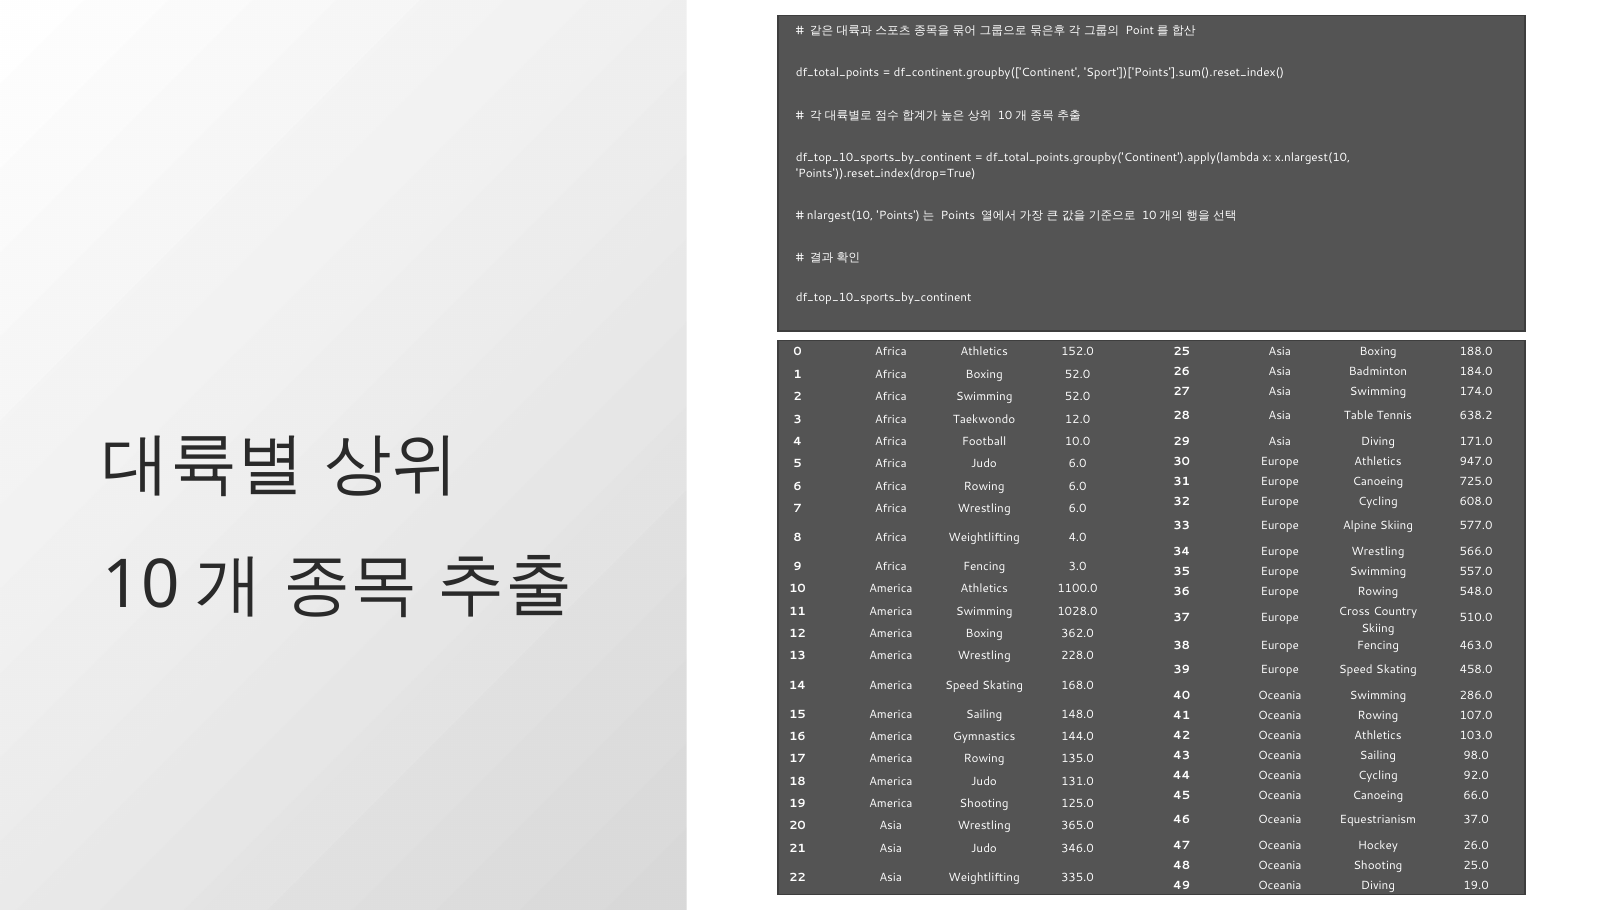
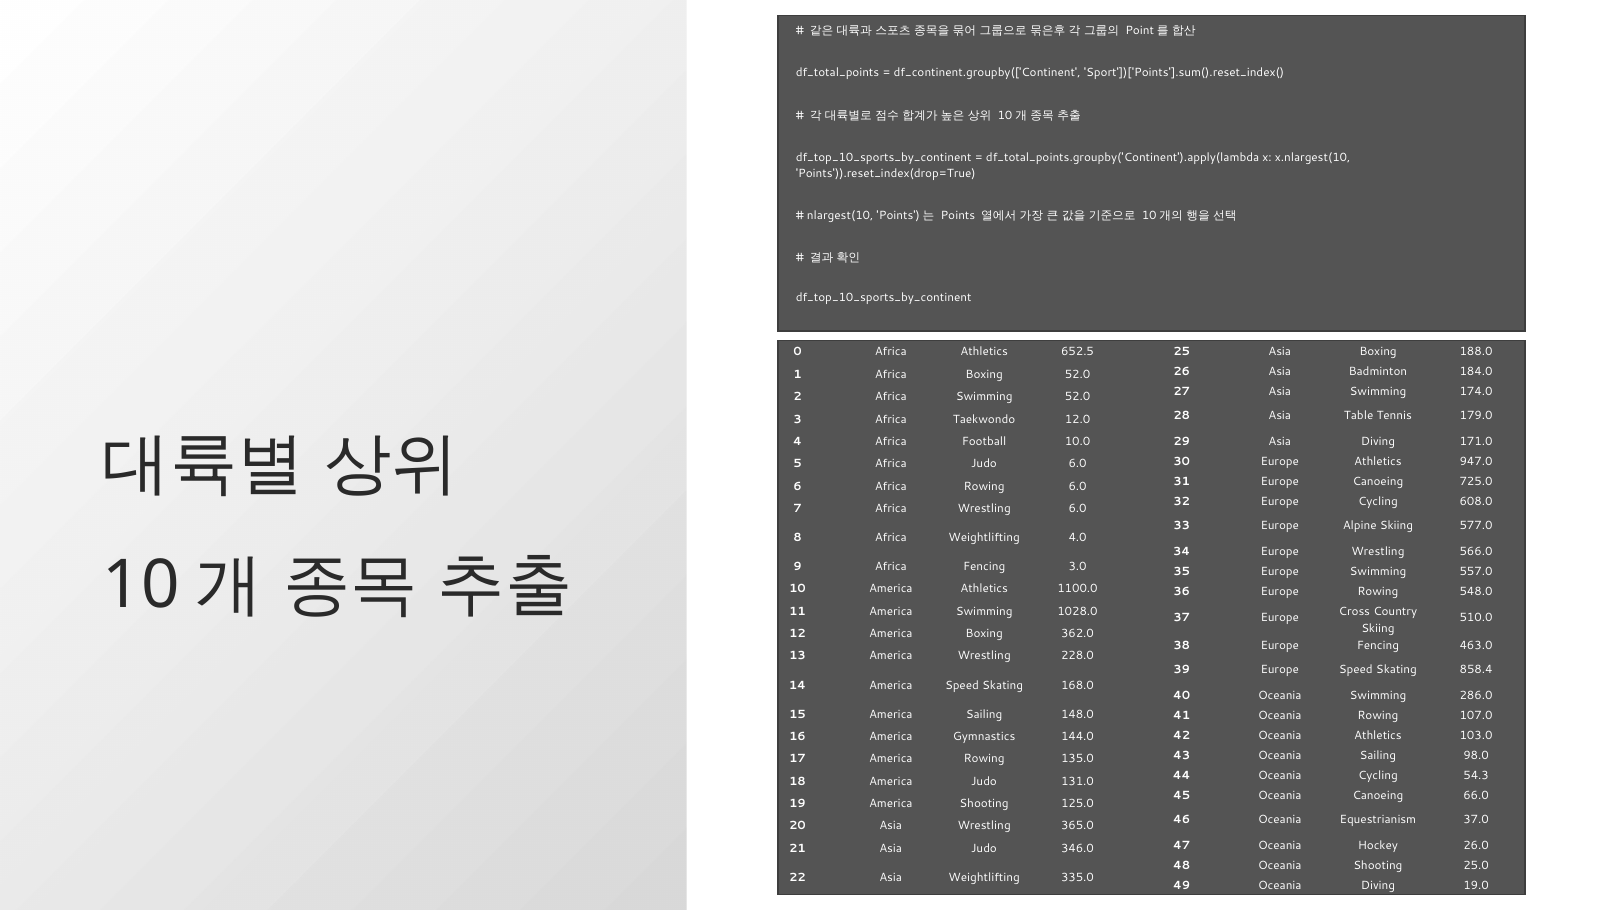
152.0: 152.0 -> 652.5
638.2: 638.2 -> 179.0
458.0: 458.0 -> 858.4
92.0: 92.0 -> 54.3
